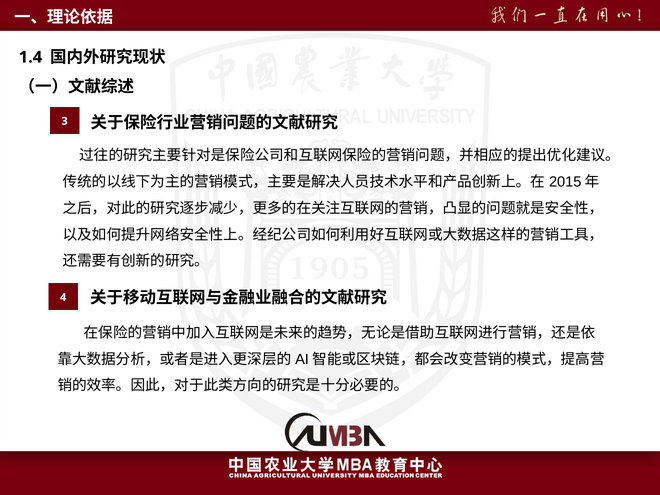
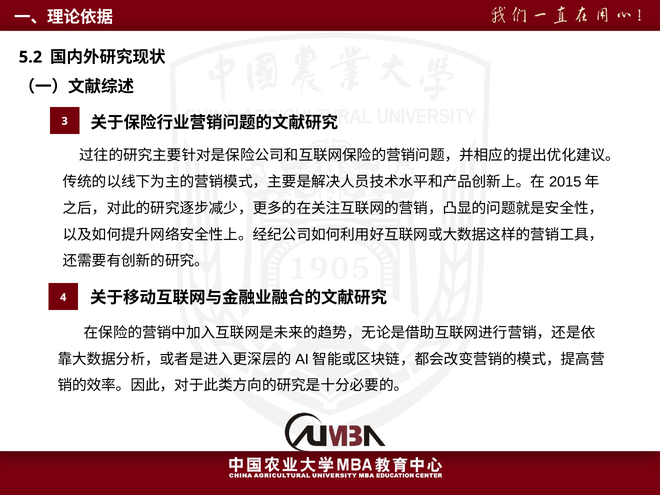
1.4: 1.4 -> 5.2
